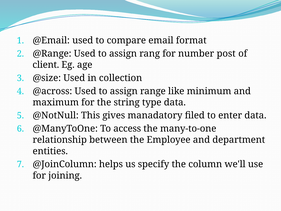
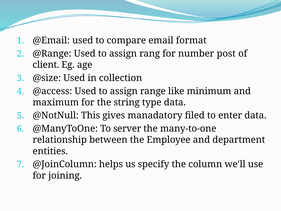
@across: @across -> @access
access: access -> server
